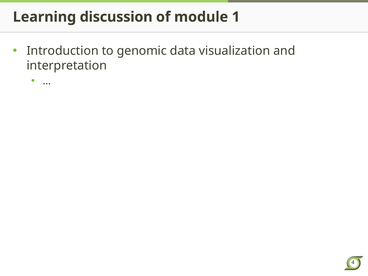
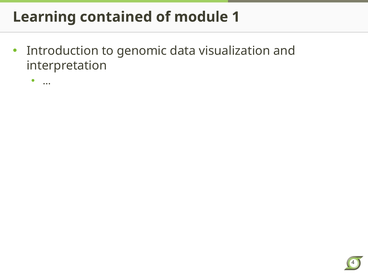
discussion: discussion -> contained
